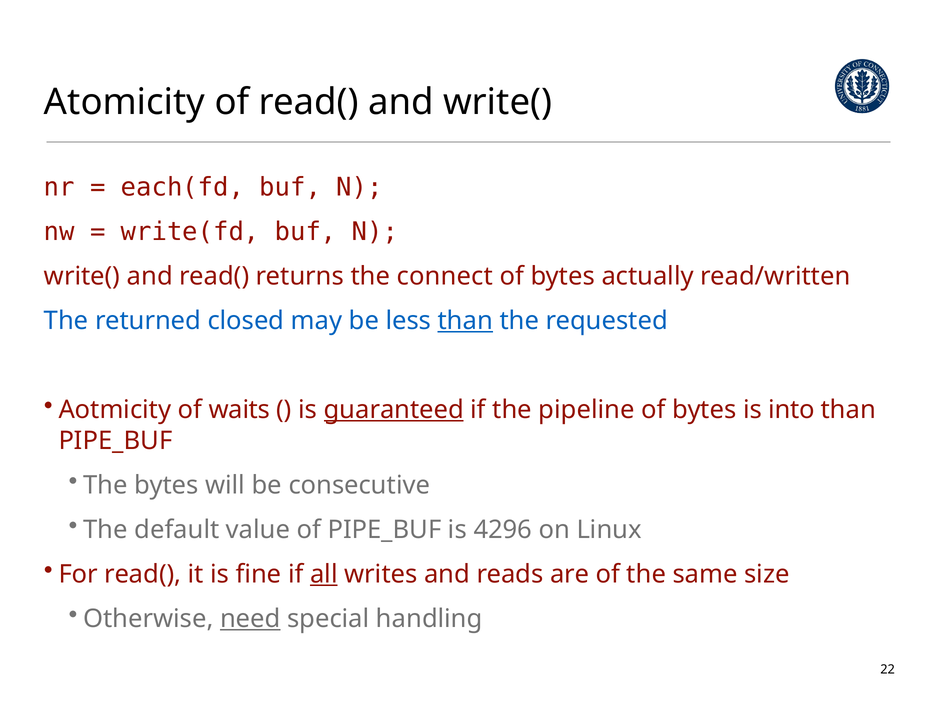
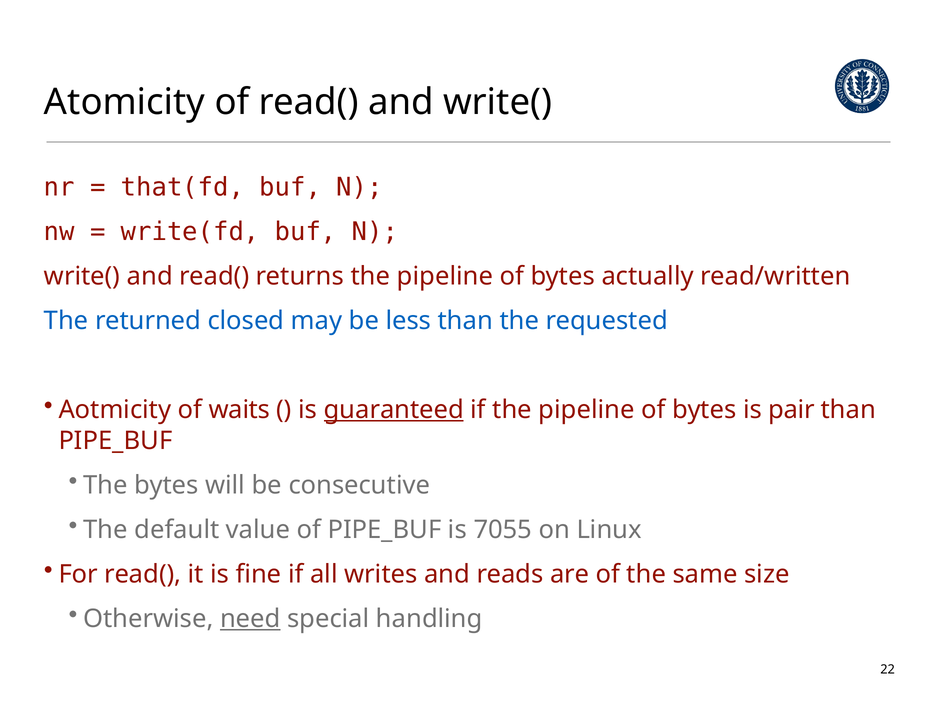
each(fd: each(fd -> that(fd
returns the connect: connect -> pipeline
than at (465, 321) underline: present -> none
into: into -> pair
4296: 4296 -> 7055
all underline: present -> none
